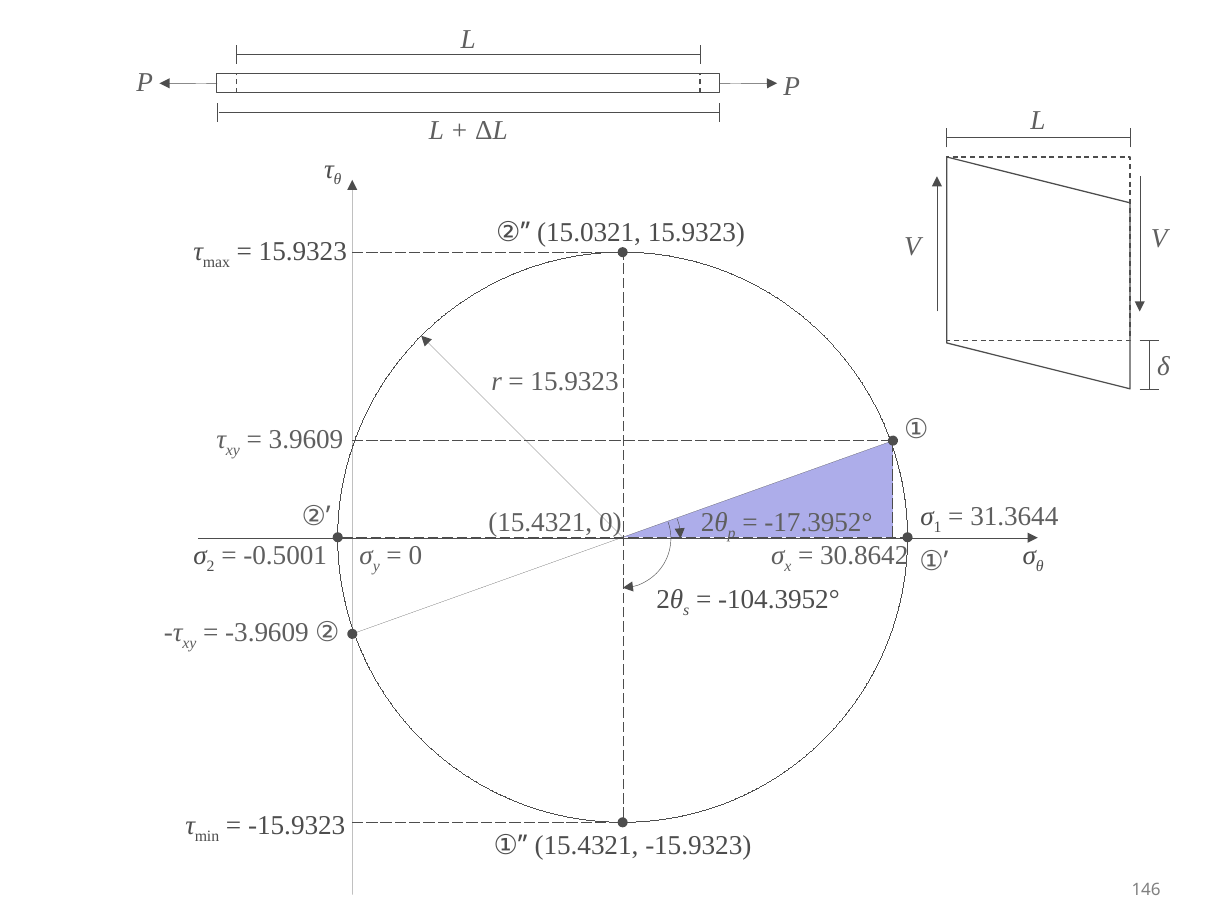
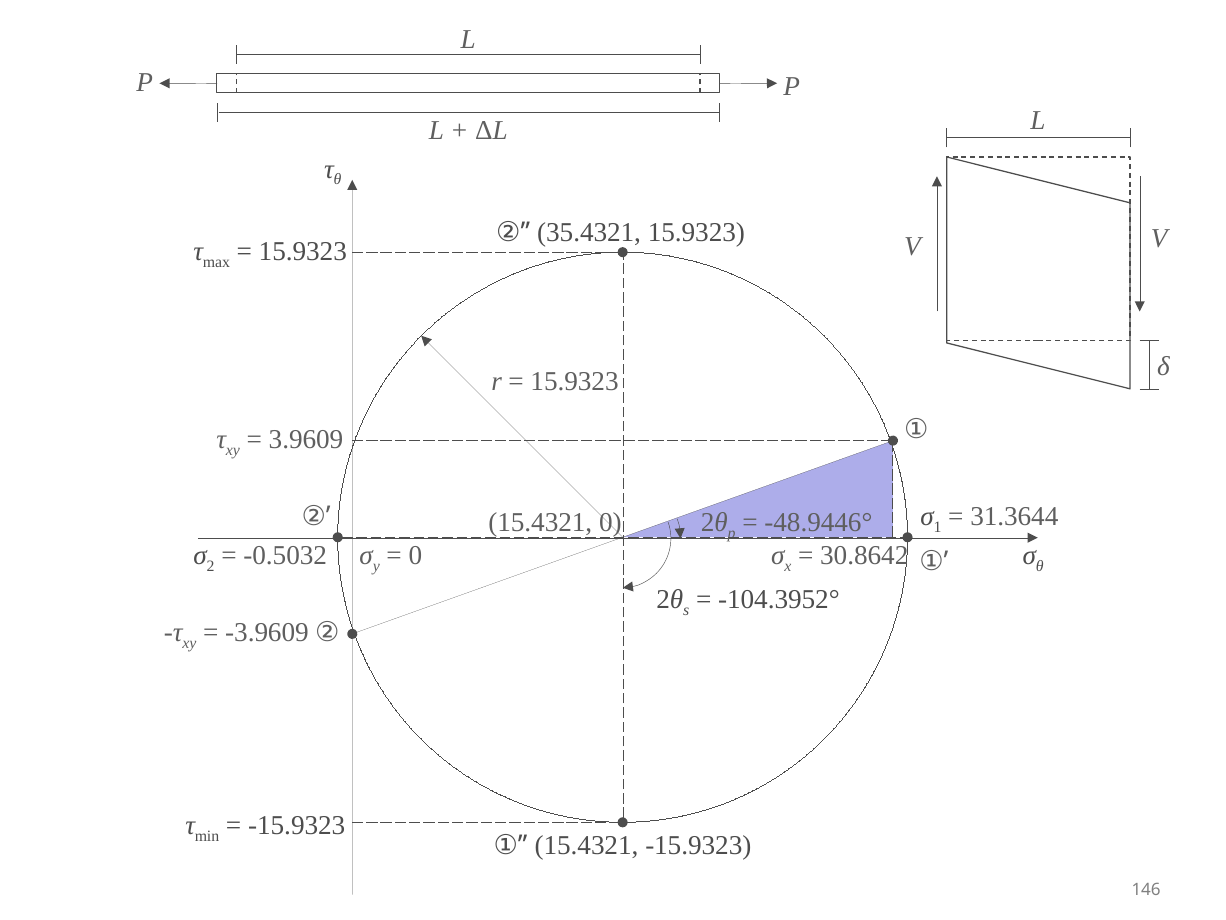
15.0321: 15.0321 -> 35.4321
-17.3952°: -17.3952° -> -48.9446°
-0.5001: -0.5001 -> -0.5032
